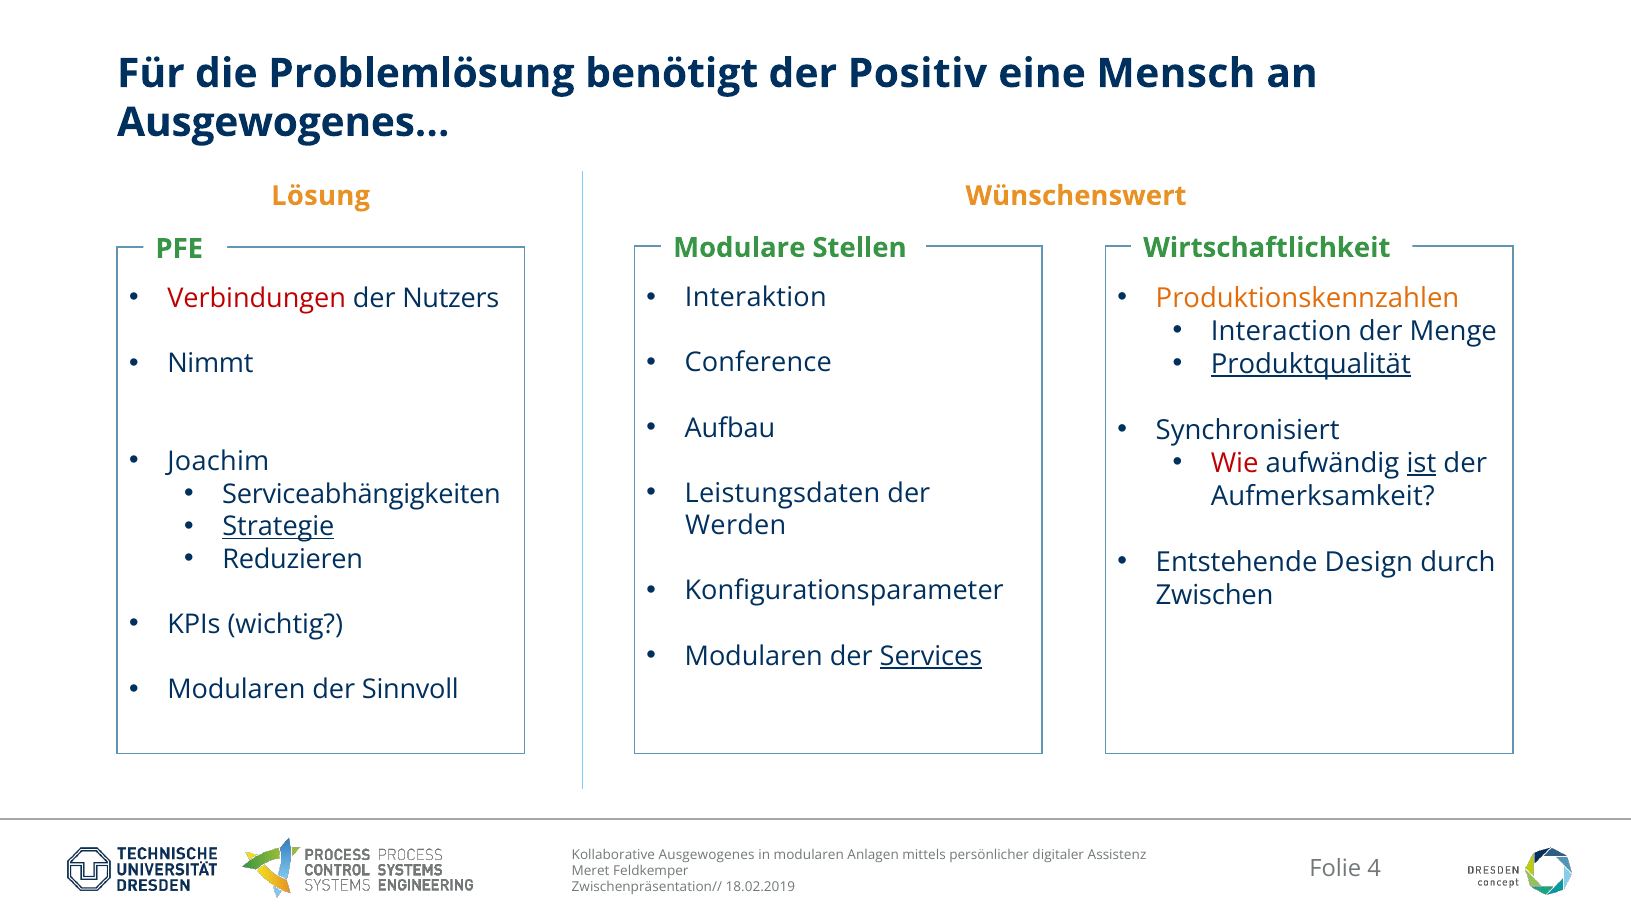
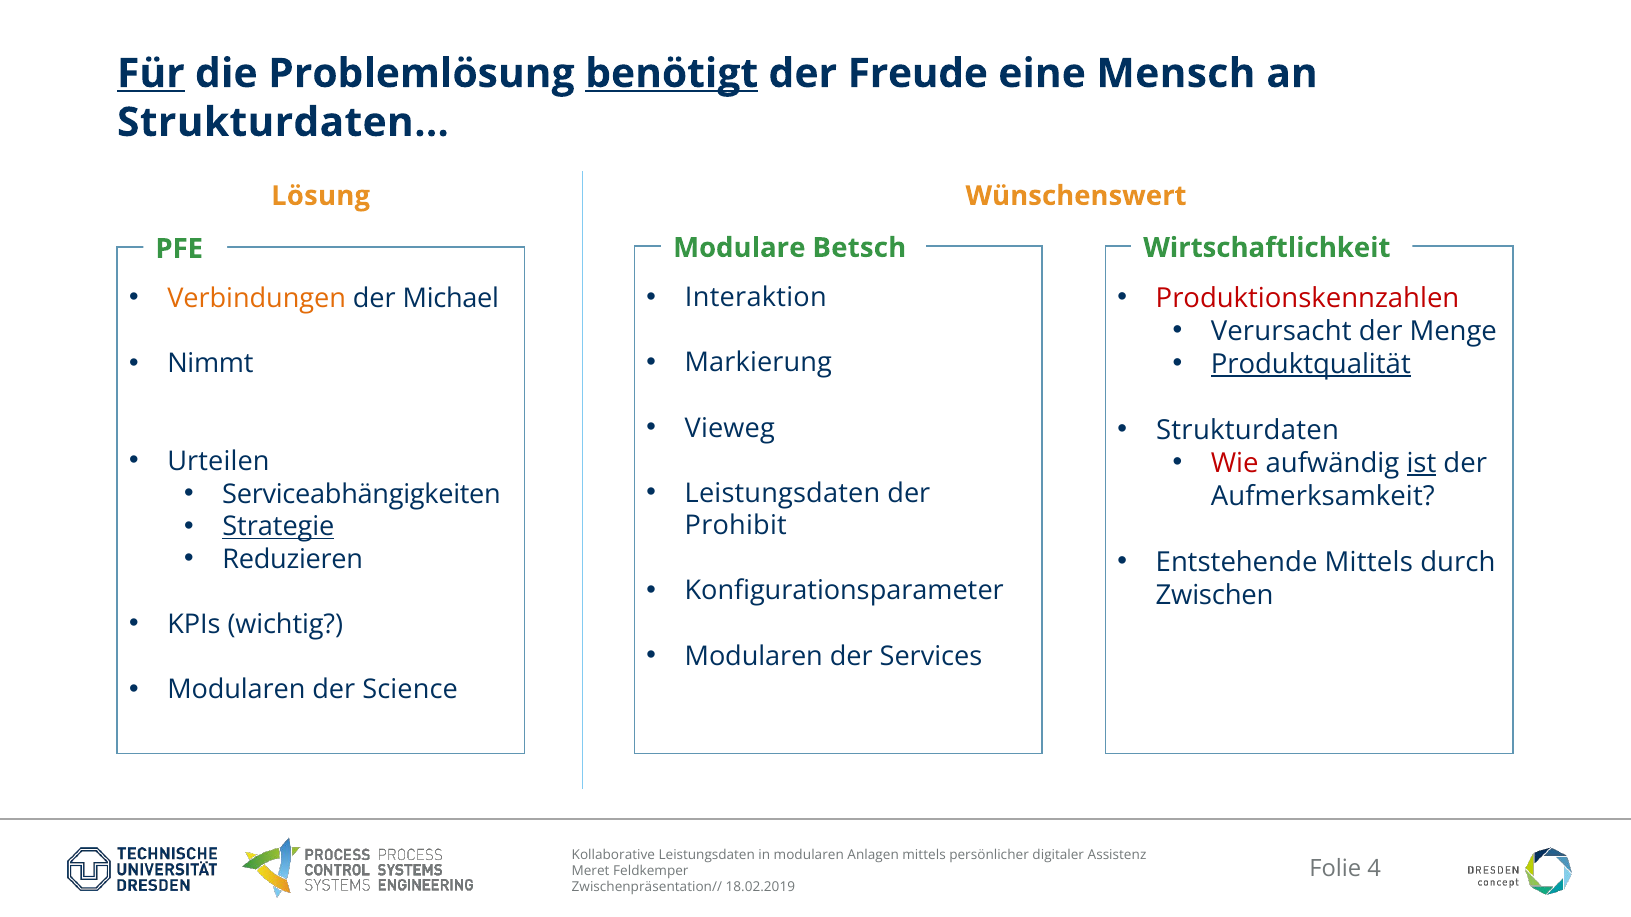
Für underline: none -> present
benötigt underline: none -> present
Positiv: Positiv -> Freude
Ausgewogenes…: Ausgewogenes… -> Strukturdaten…
Stellen: Stellen -> Betsch
Produktionskennzahlen colour: orange -> red
Verbindungen colour: red -> orange
Nutzers: Nutzers -> Michael
Interaction: Interaction -> Verursacht
Conference: Conference -> Markierung
Aufbau: Aufbau -> Vieweg
Synchronisiert: Synchronisiert -> Strukturdaten
Joachim: Joachim -> Urteilen
Werden: Werden -> Prohibit
Entstehende Design: Design -> Mittels
Services underline: present -> none
Sinnvoll: Sinnvoll -> Science
Ausgewogenes at (707, 855): Ausgewogenes -> Leistungsdaten
